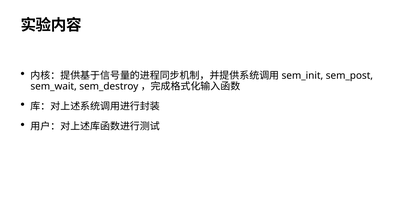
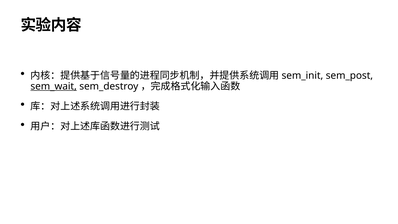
sem_wait underline: none -> present
